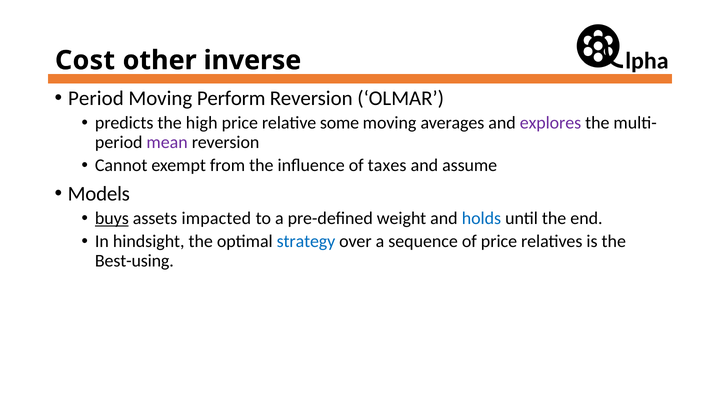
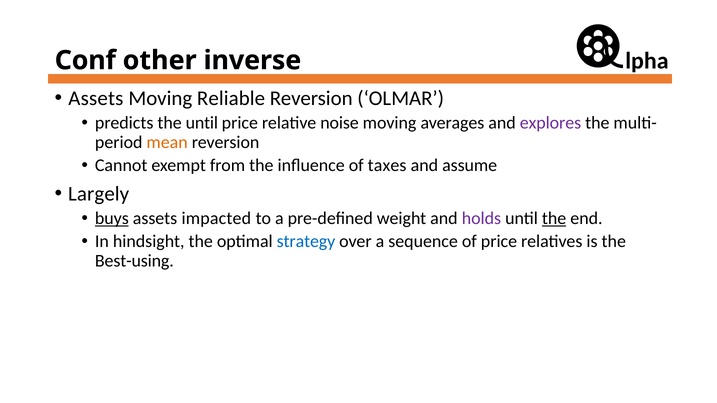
Cost: Cost -> Conf
Period at (96, 98): Period -> Assets
Perform: Perform -> Reliable
the high: high -> until
some: some -> noise
mean colour: purple -> orange
Models: Models -> Largely
holds colour: blue -> purple
the at (554, 219) underline: none -> present
